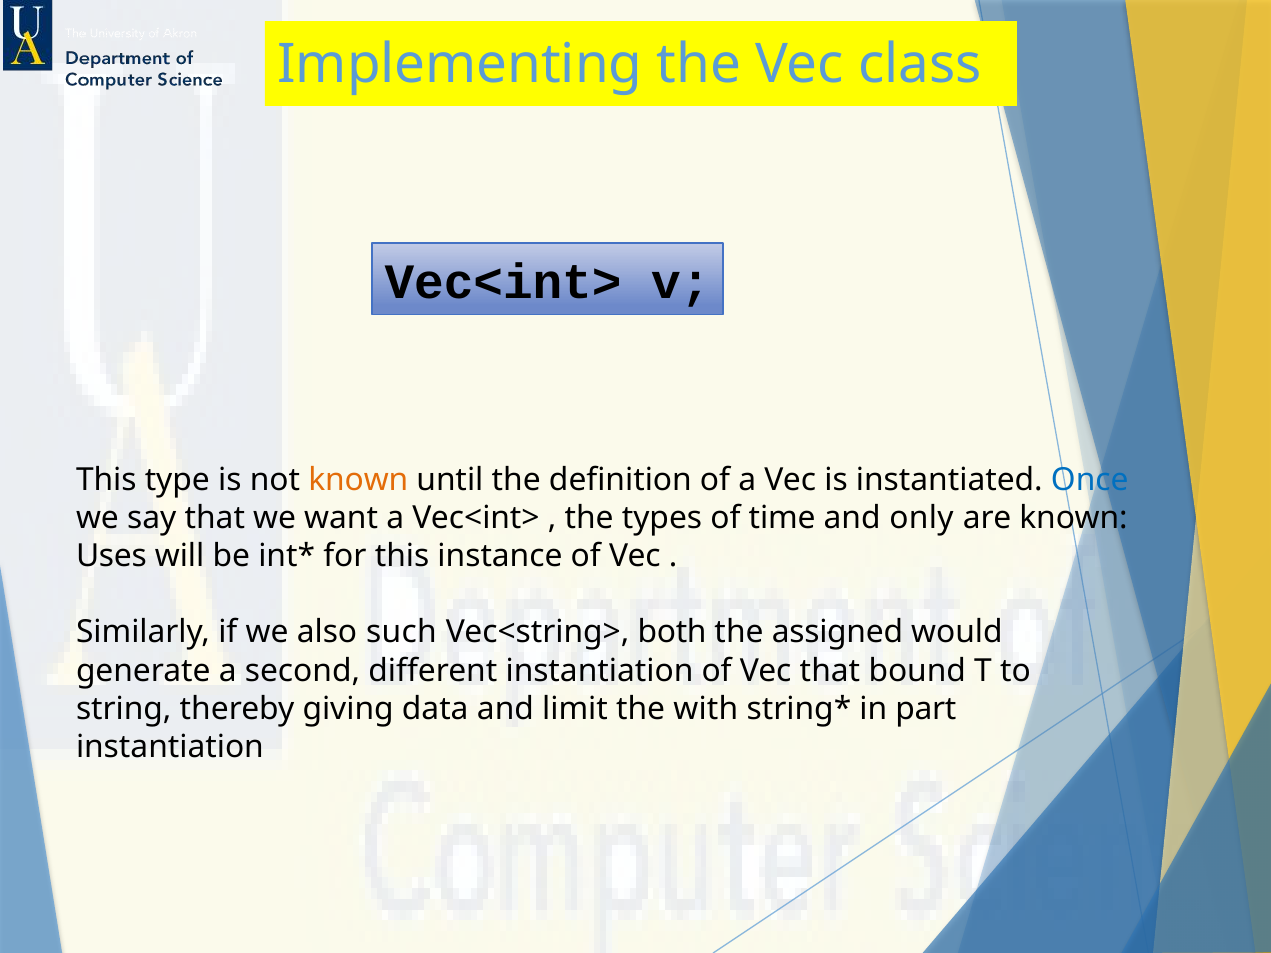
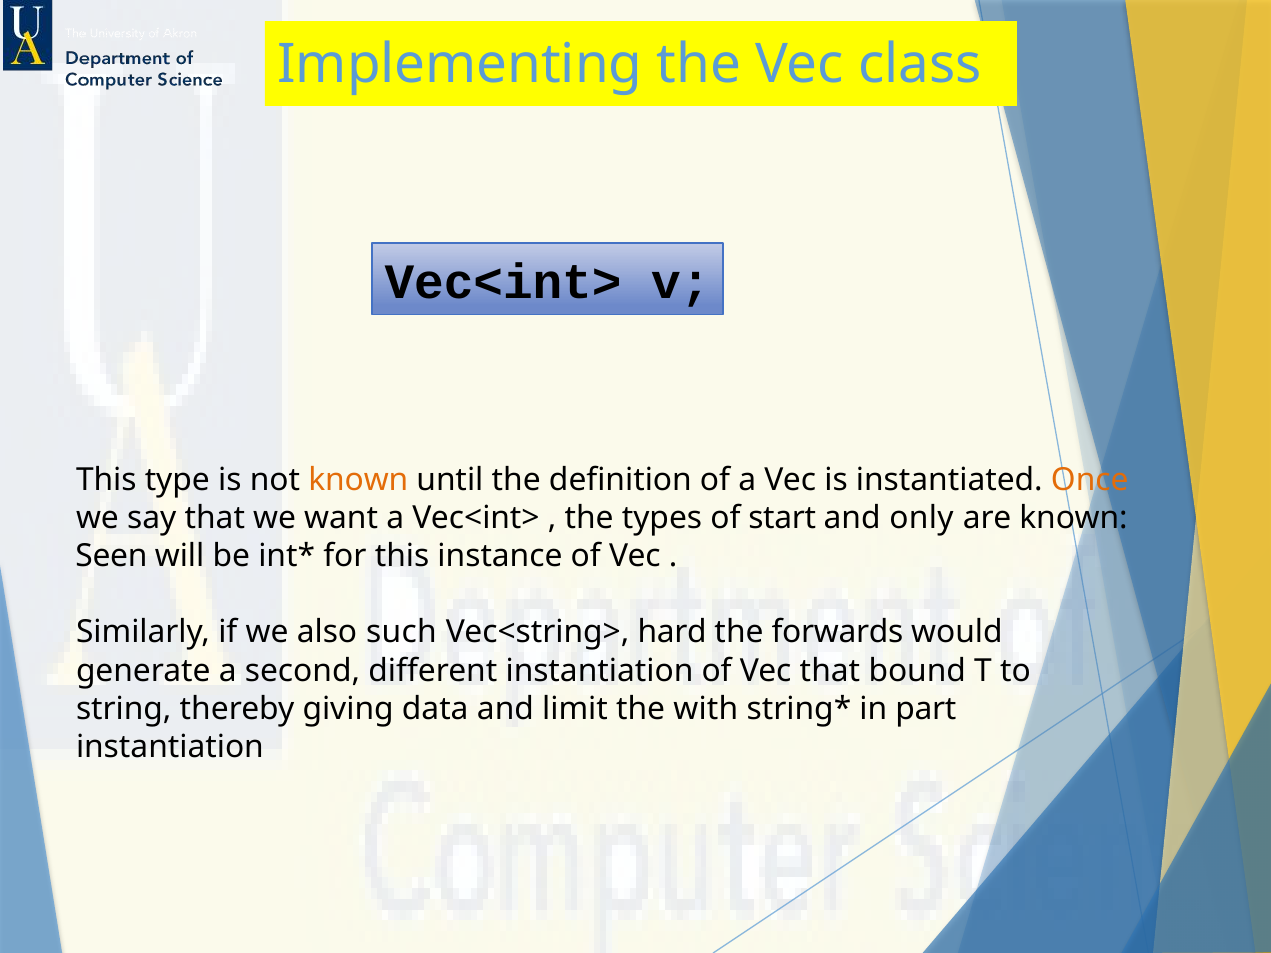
Once colour: blue -> orange
time: time -> start
Uses: Uses -> Seen
both: both -> hard
assigned: assigned -> forwards
